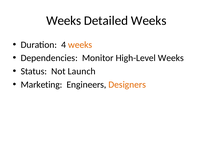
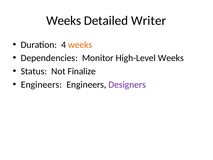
Detailed Weeks: Weeks -> Writer
Launch: Launch -> Finalize
Marketing at (42, 84): Marketing -> Engineers
Designers colour: orange -> purple
